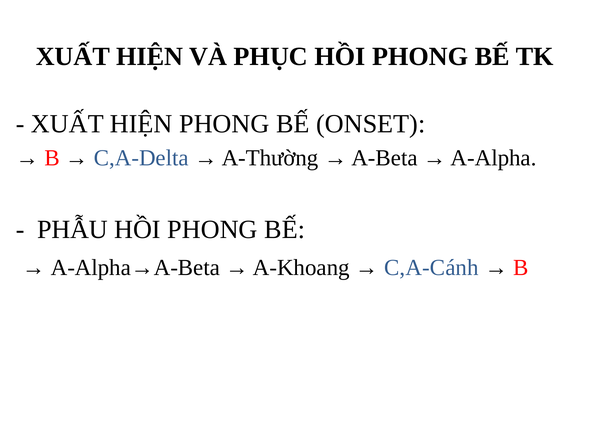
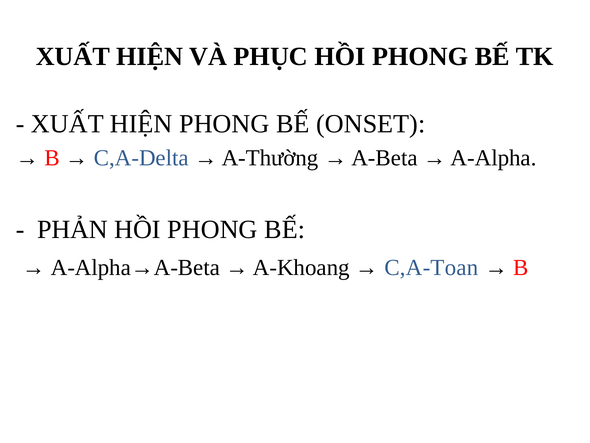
PHẪU: PHẪU -> PHẢN
C,A-Cánh: C,A-Cánh -> C,A-Toan
